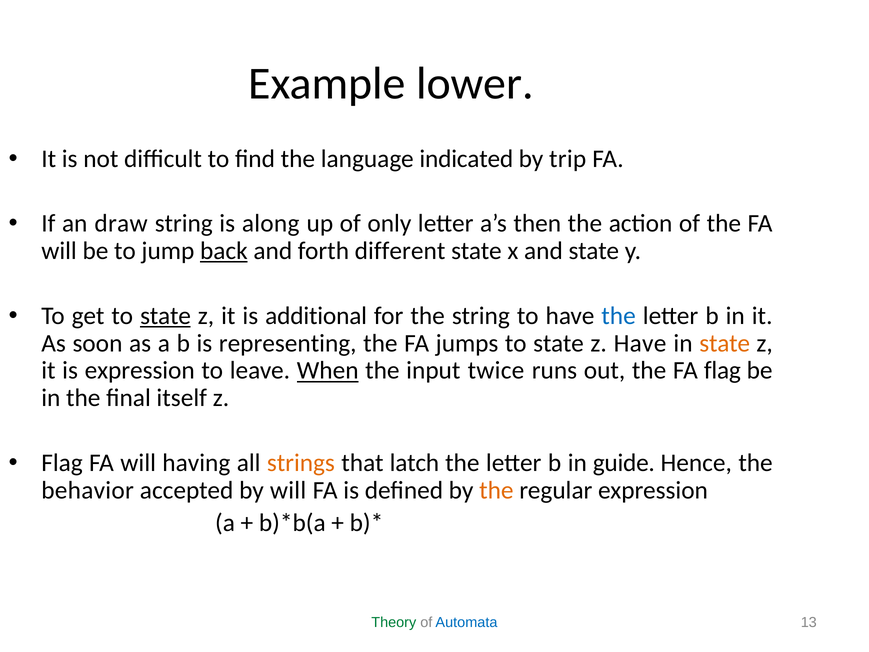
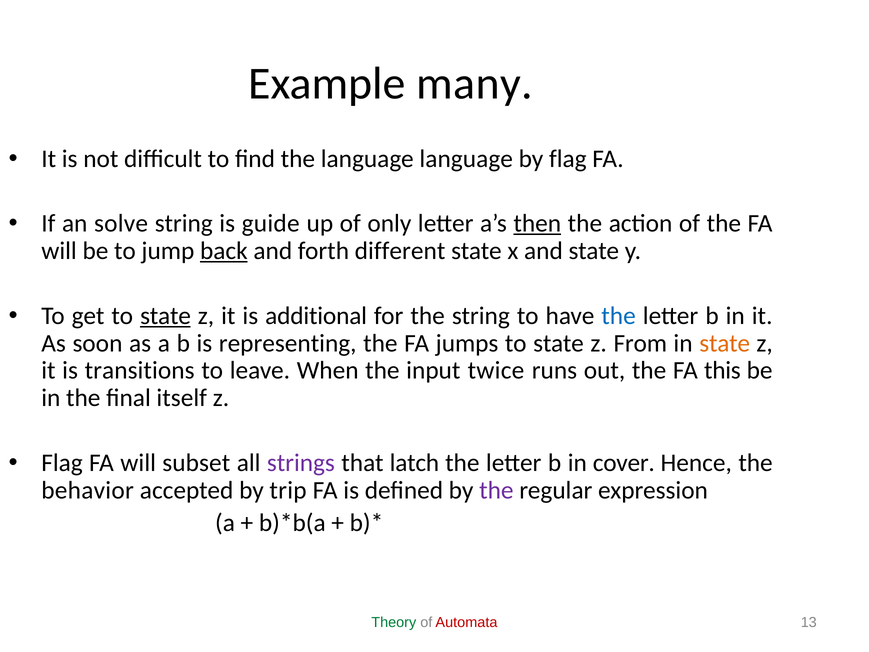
lower: lower -> many
language indicated: indicated -> language
by trip: trip -> flag
draw: draw -> solve
along: along -> guide
then underline: none -> present
z Have: Have -> From
is expression: expression -> transitions
When underline: present -> none
FA flag: flag -> this
having: having -> subset
strings colour: orange -> purple
guide: guide -> cover
by will: will -> trip
the at (496, 490) colour: orange -> purple
Automata colour: blue -> red
